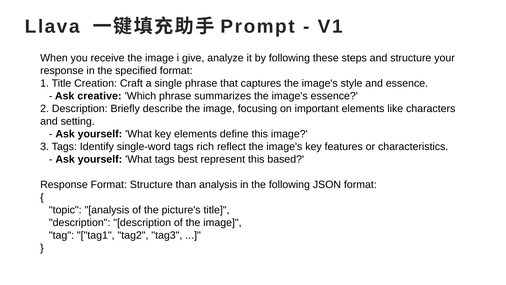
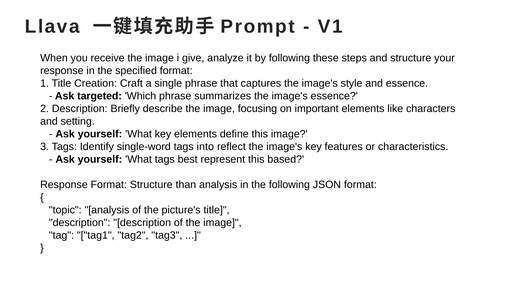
creative: creative -> targeted
rich: rich -> into
